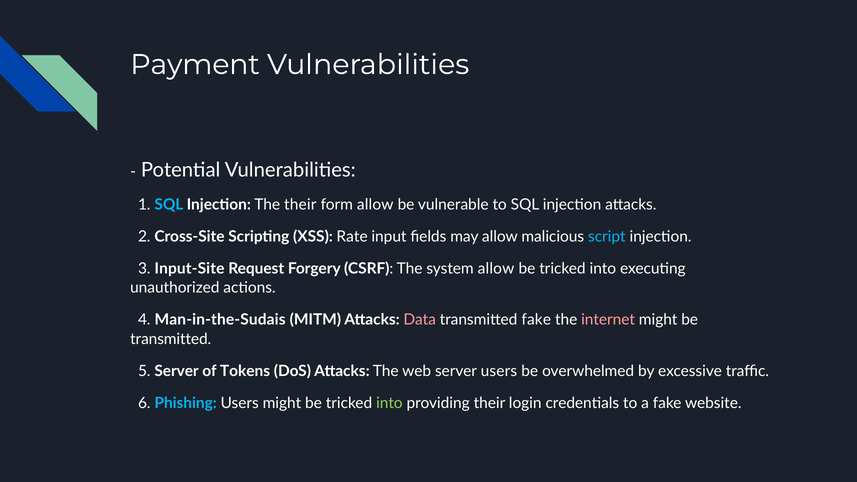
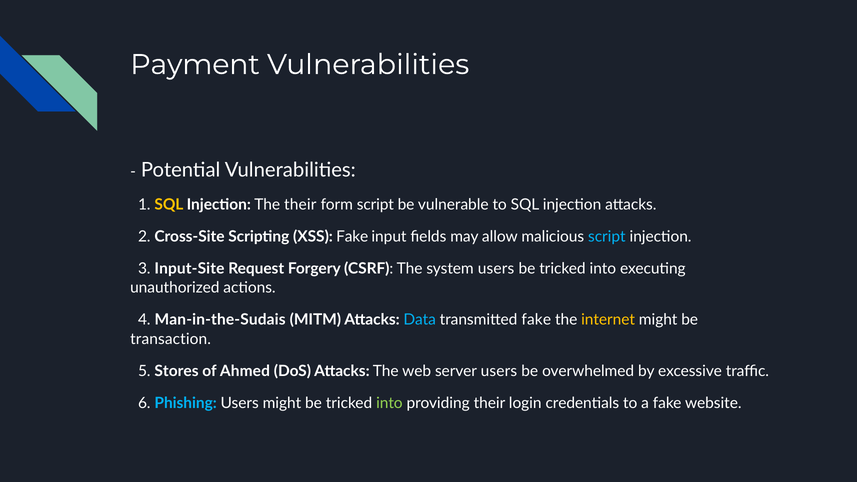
SQL at (169, 204) colour: light blue -> yellow
form allow: allow -> script
XSS Rate: Rate -> Fake
system allow: allow -> users
Data colour: pink -> light blue
internet colour: pink -> yellow
transmitted at (171, 339): transmitted -> transaction
5 Server: Server -> Stores
Tokens: Tokens -> Ahmed
